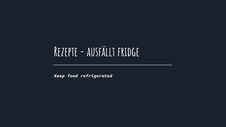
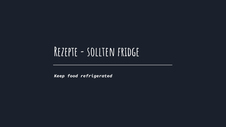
ausfällt: ausfällt -> sollten
